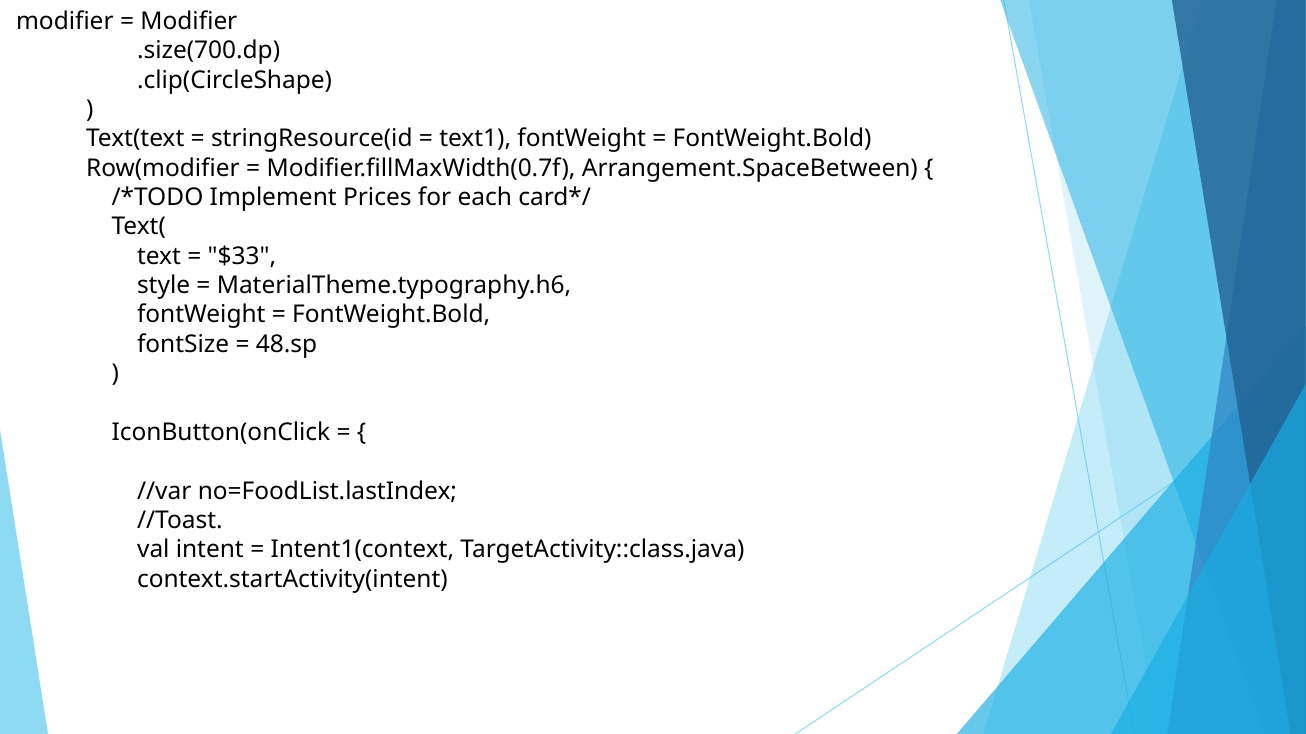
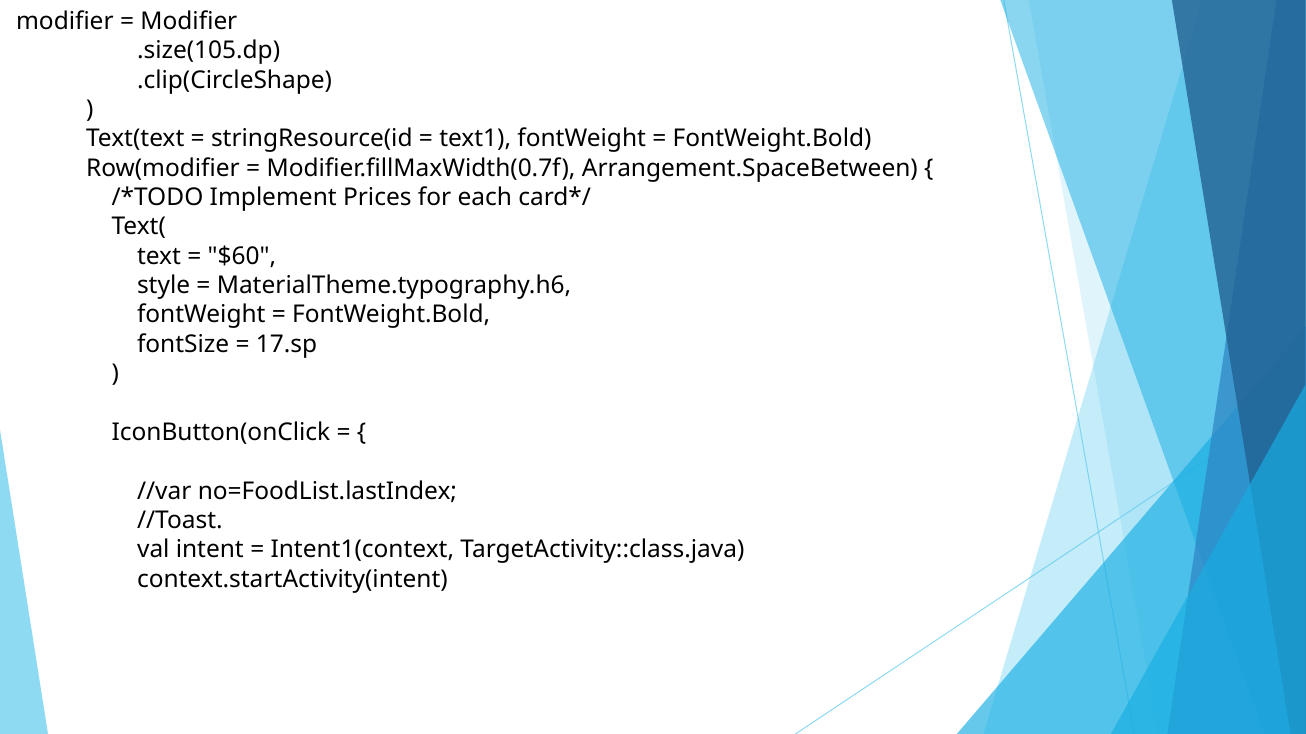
.size(700.dp: .size(700.dp -> .size(105.dp
$33: $33 -> $60
48.sp: 48.sp -> 17.sp
